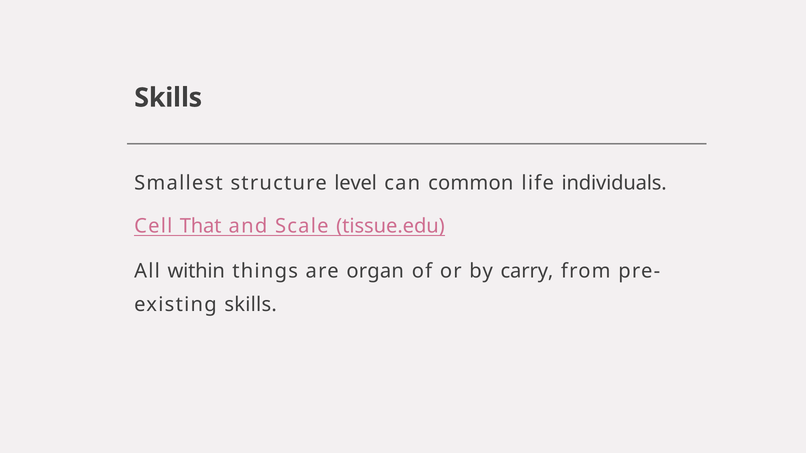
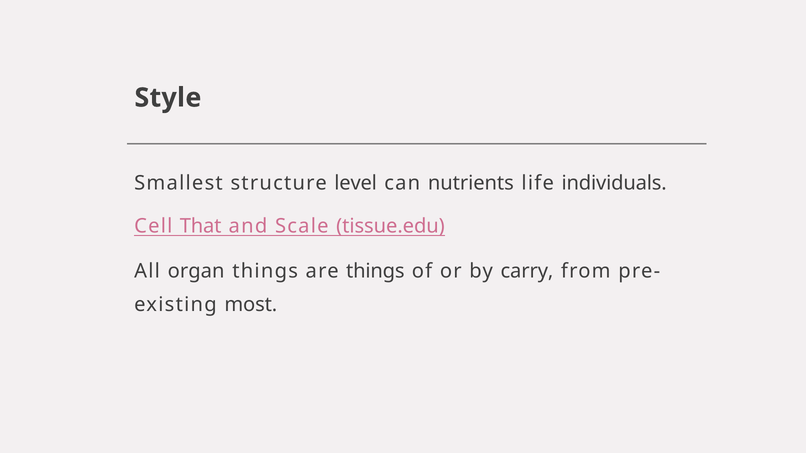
Skills at (168, 98): Skills -> Style
common: common -> nutrients
within: within -> organ
are organ: organ -> things
skills at (251, 305): skills -> most
